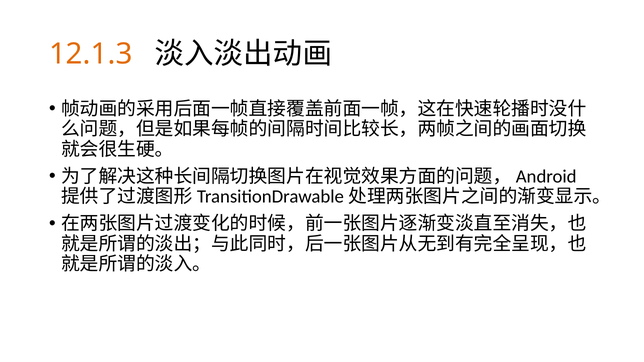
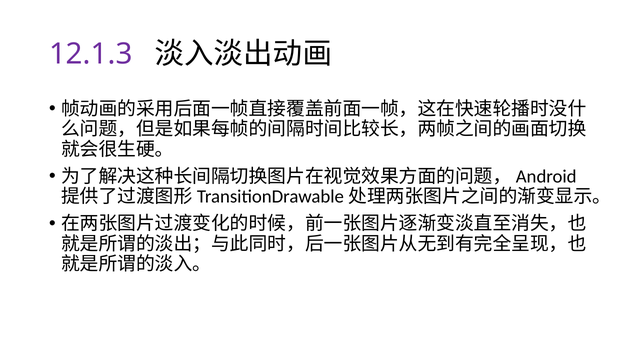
12.1.3 colour: orange -> purple
